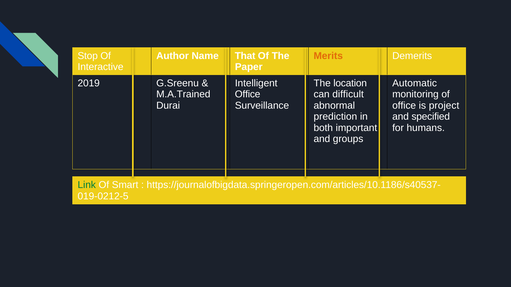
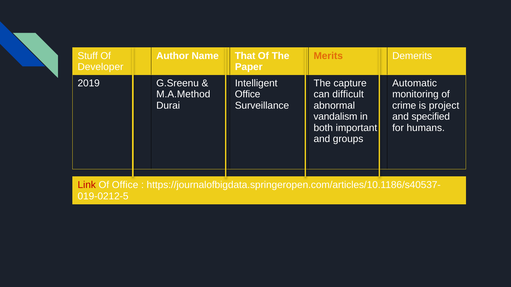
Stop: Stop -> Stuff
Interactive: Interactive -> Developer
location: location -> capture
M.A.Trained: M.A.Trained -> M.A.Method
office at (404, 106): office -> crime
prediction: prediction -> vandalism
Link colour: green -> red
Of Smart: Smart -> Office
